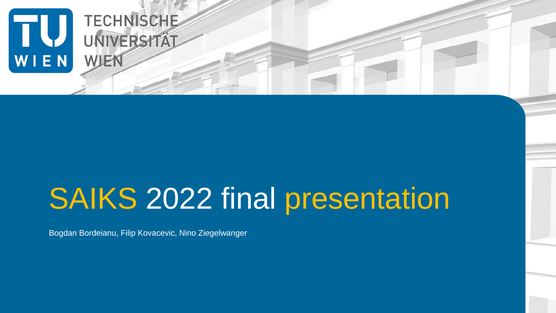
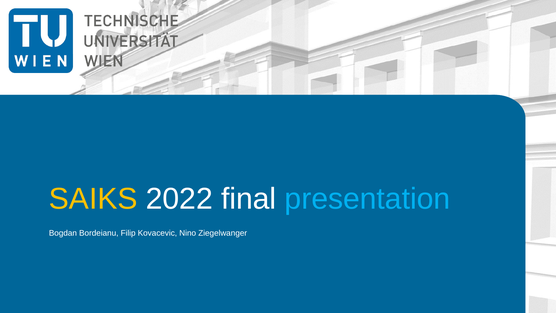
presentation colour: yellow -> light blue
